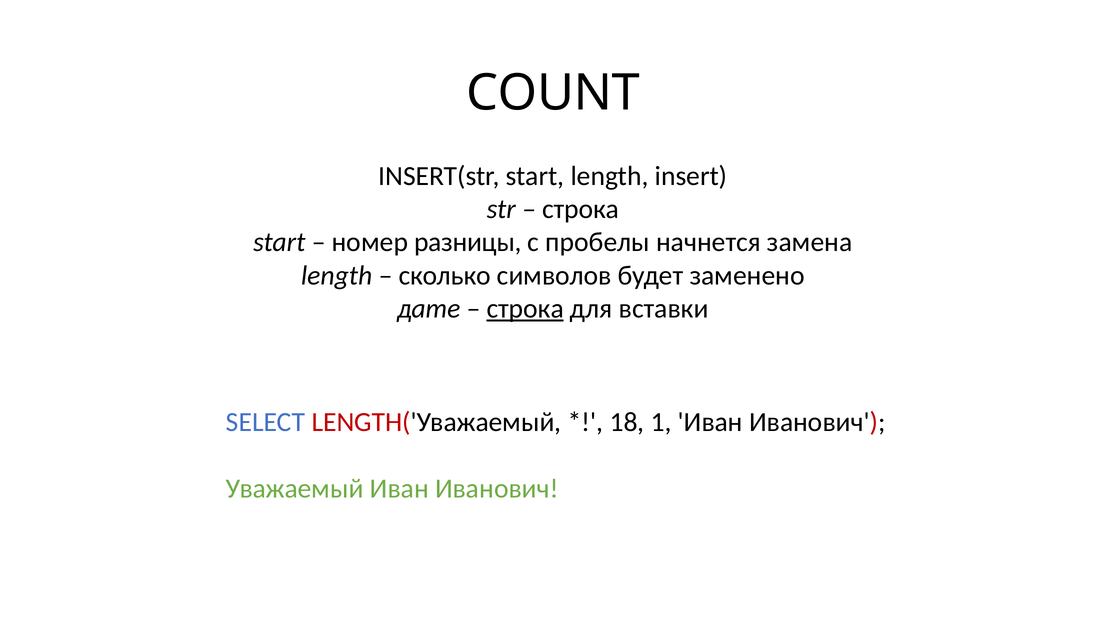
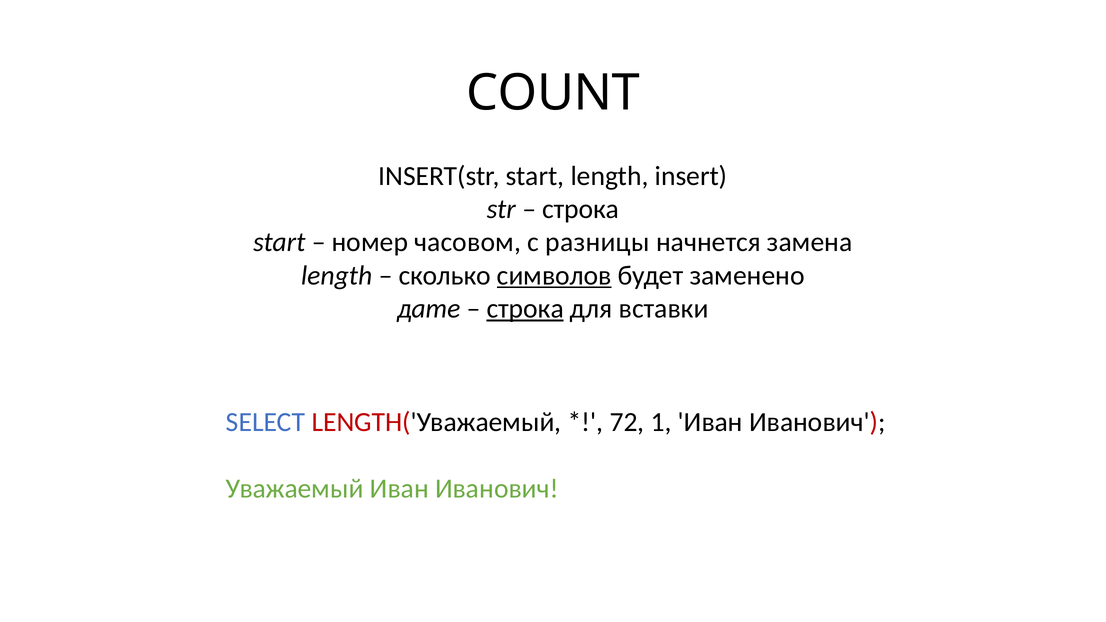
разницы: разницы -> часовом
пробелы: пробелы -> разницы
символов underline: none -> present
18: 18 -> 72
